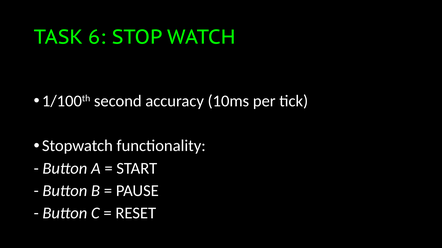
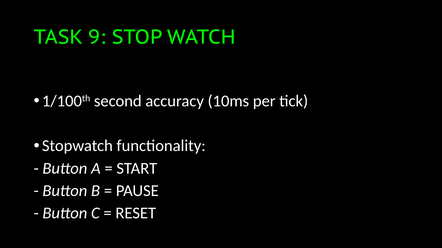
6: 6 -> 9
